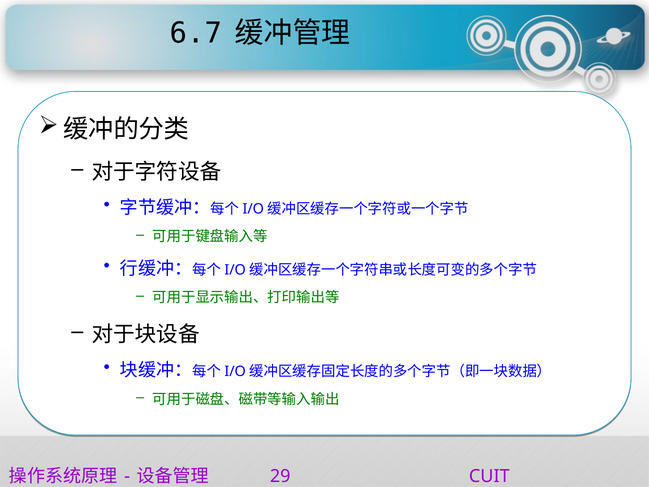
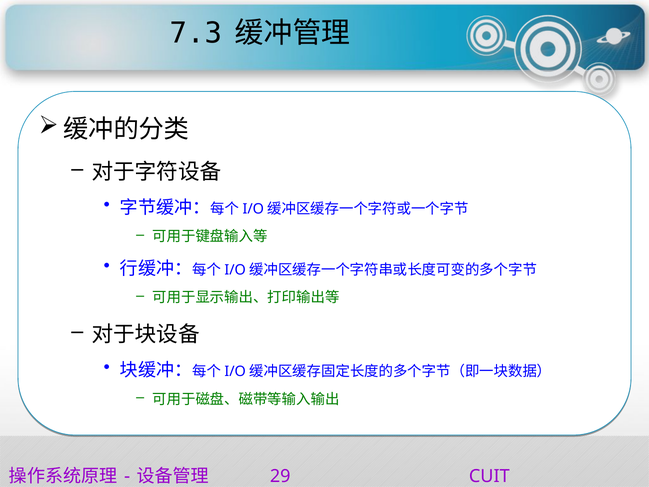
6.7: 6.7 -> 7.3
